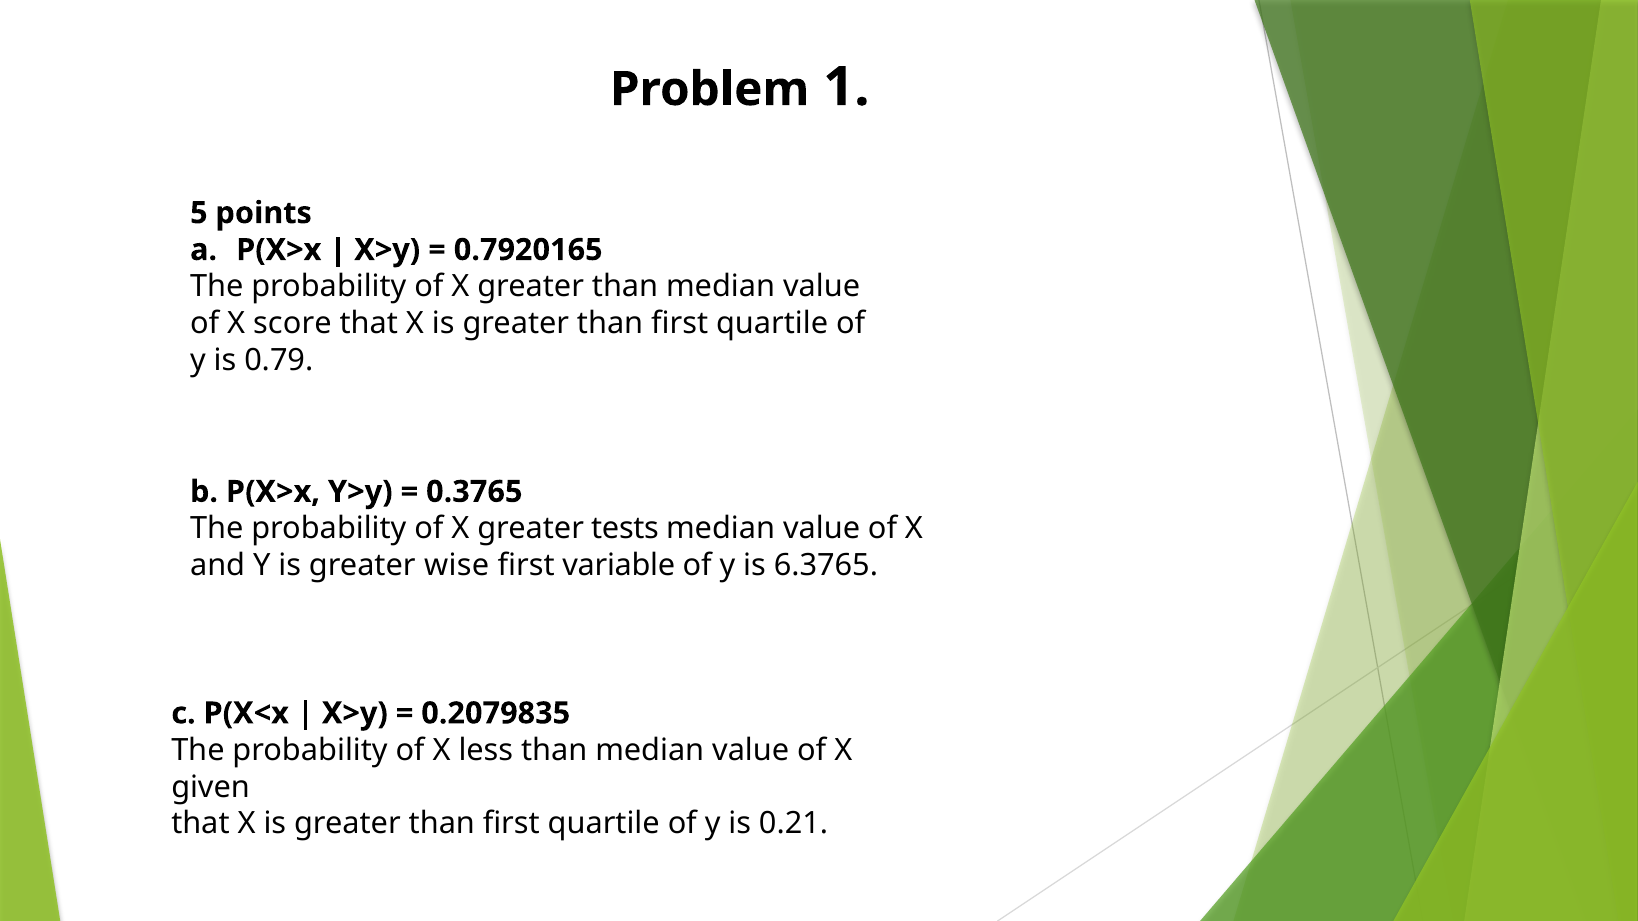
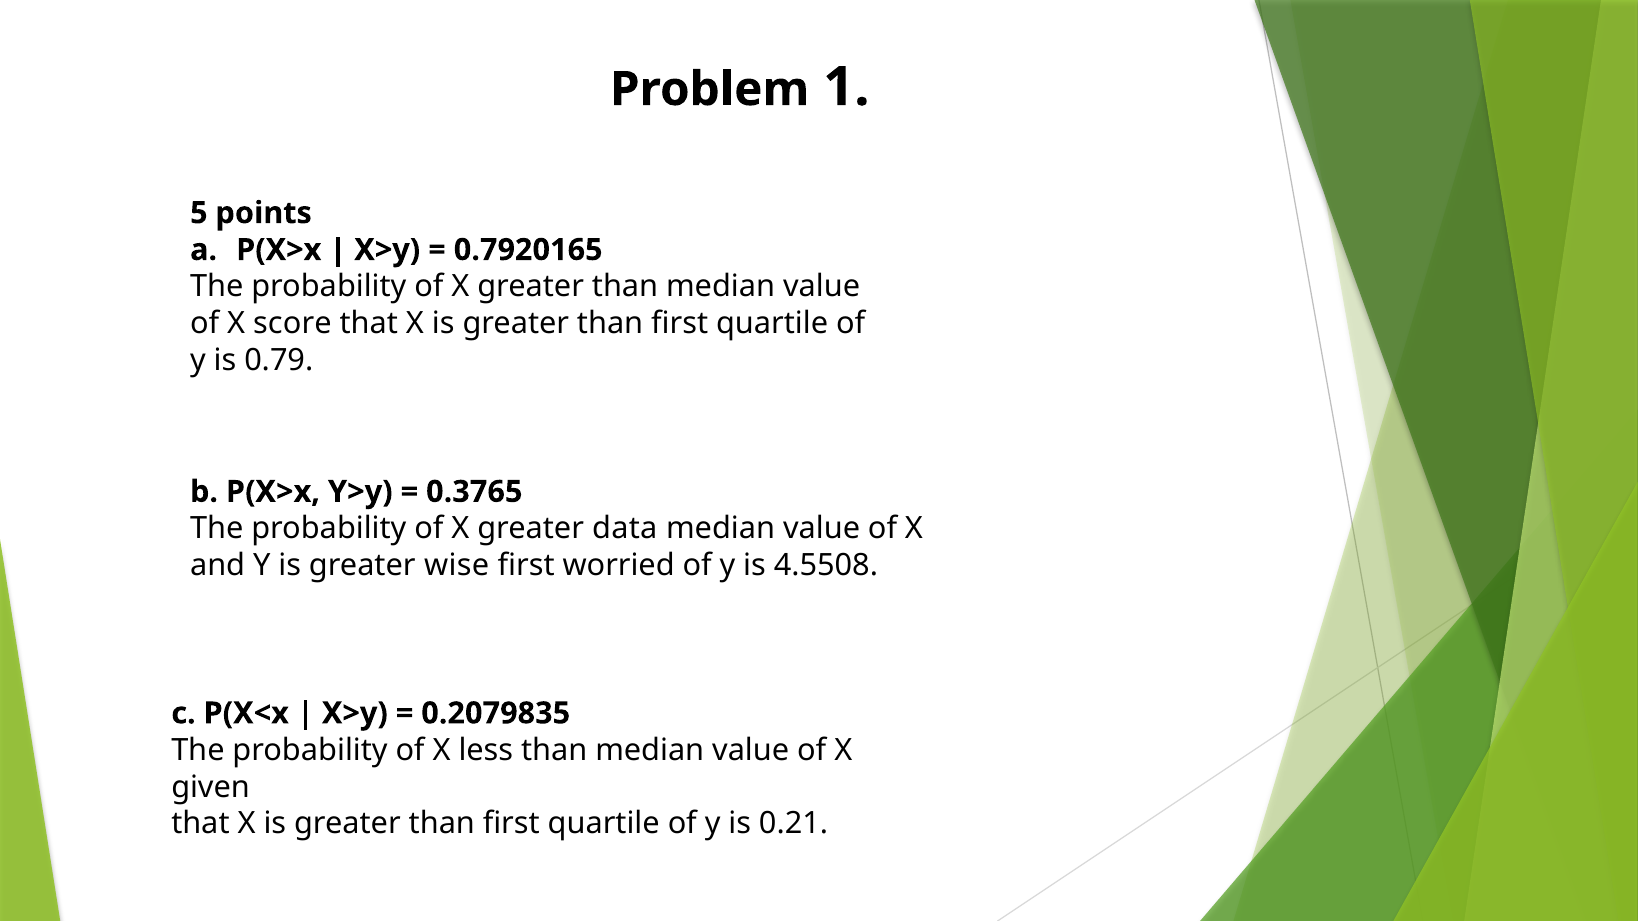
tests: tests -> data
variable: variable -> worried
6.3765: 6.3765 -> 4.5508
